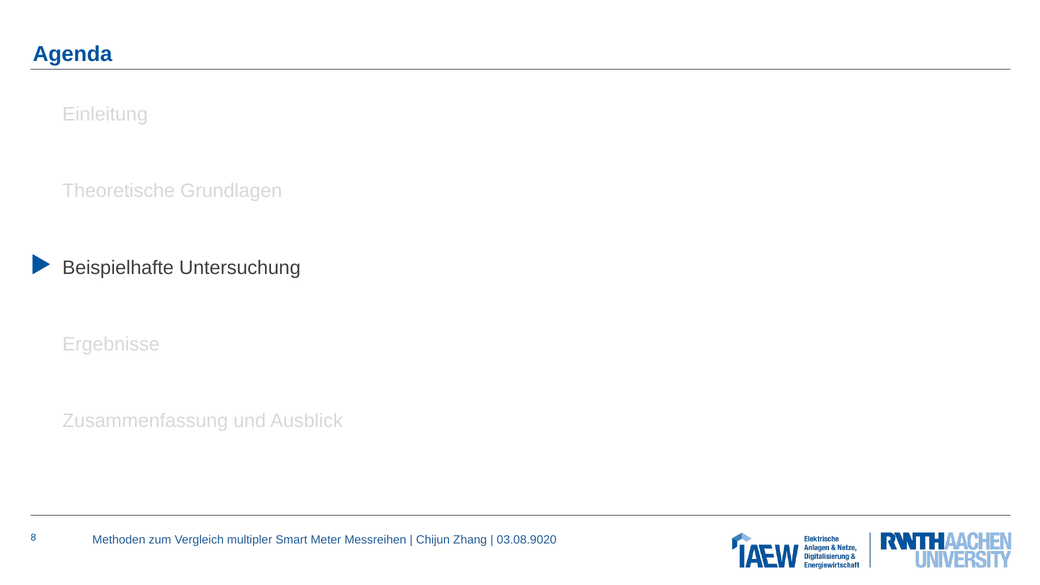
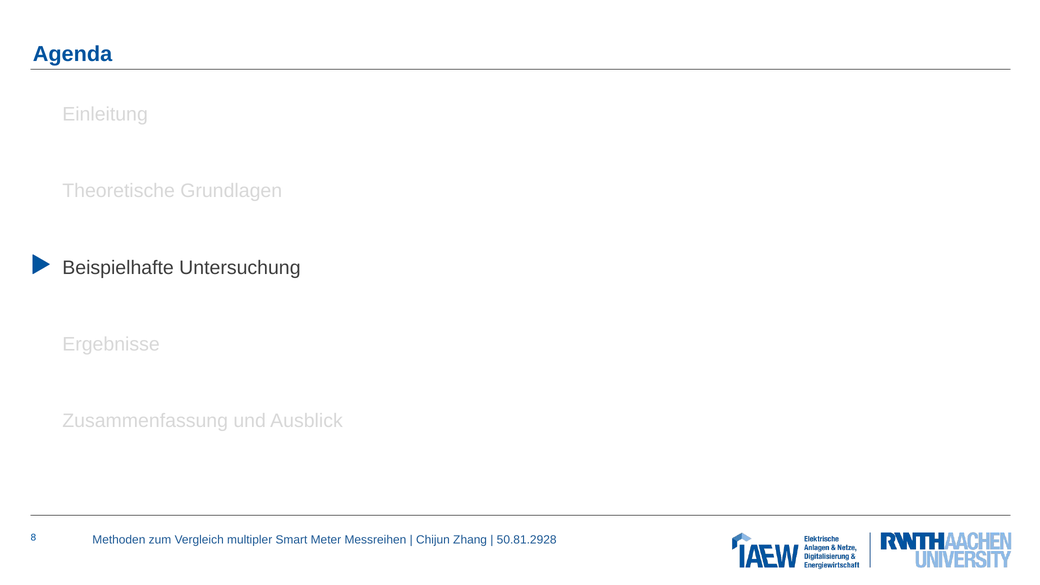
03.08.9020: 03.08.9020 -> 50.81.2928
